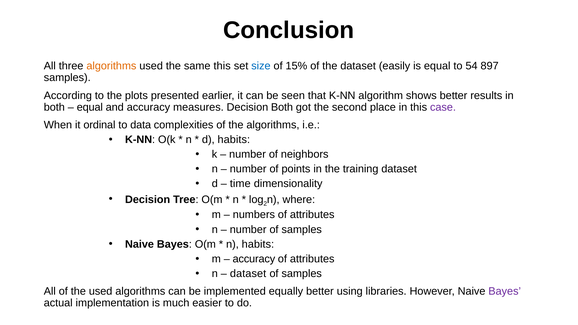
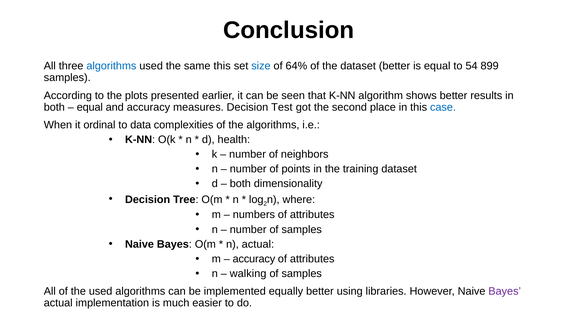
algorithms at (111, 66) colour: orange -> blue
15%: 15% -> 64%
dataset easily: easily -> better
897: 897 -> 899
Decision Both: Both -> Test
case colour: purple -> blue
d habits: habits -> health
time at (240, 184): time -> both
n habits: habits -> actual
dataset at (248, 274): dataset -> walking
